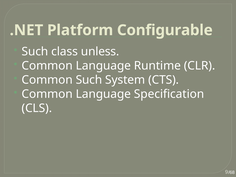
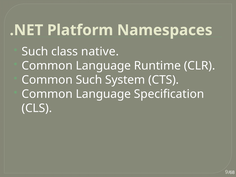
Configurable: Configurable -> Namespaces
unless: unless -> native
